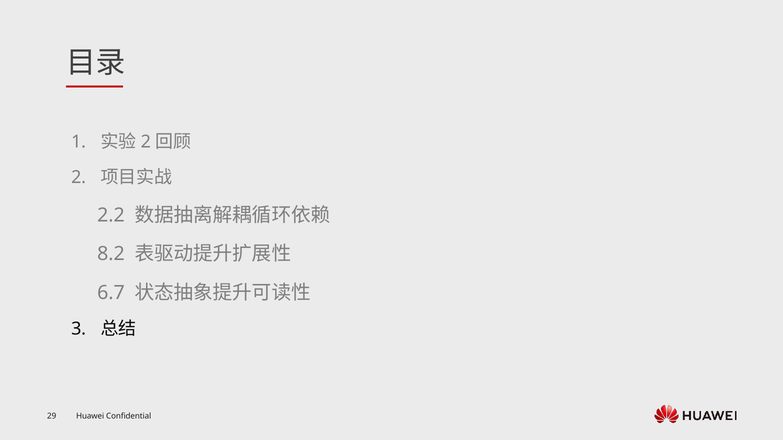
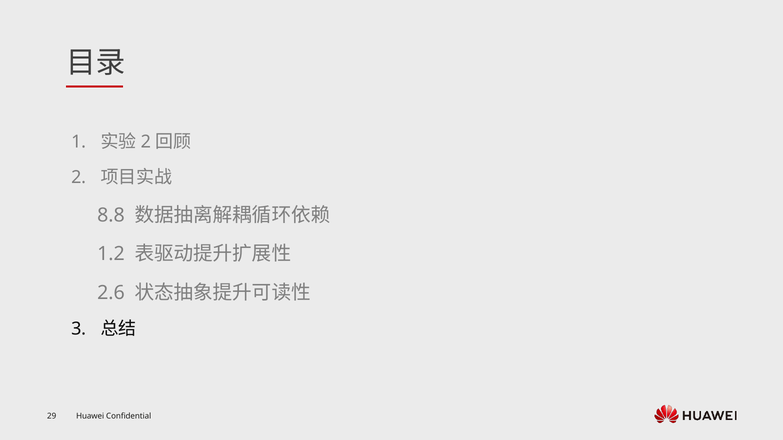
2.2: 2.2 -> 8.8
8.2: 8.2 -> 1.2
6.7: 6.7 -> 2.6
